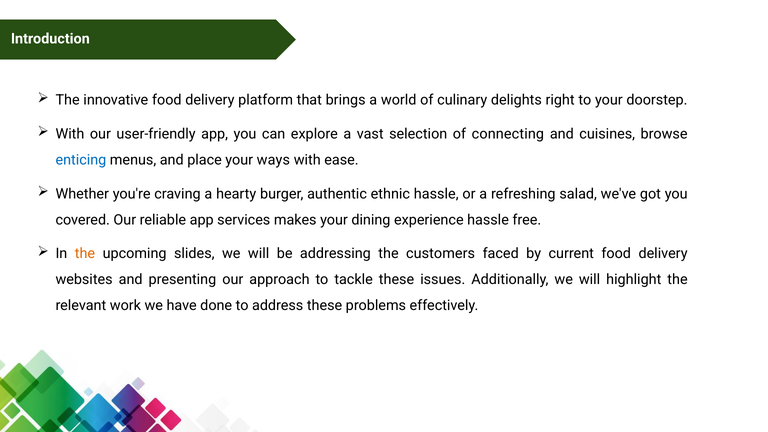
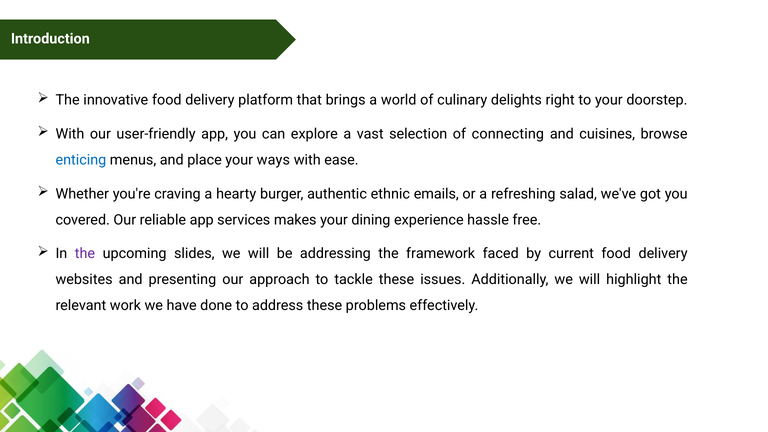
ethnic hassle: hassle -> emails
the at (85, 254) colour: orange -> purple
customers: customers -> framework
